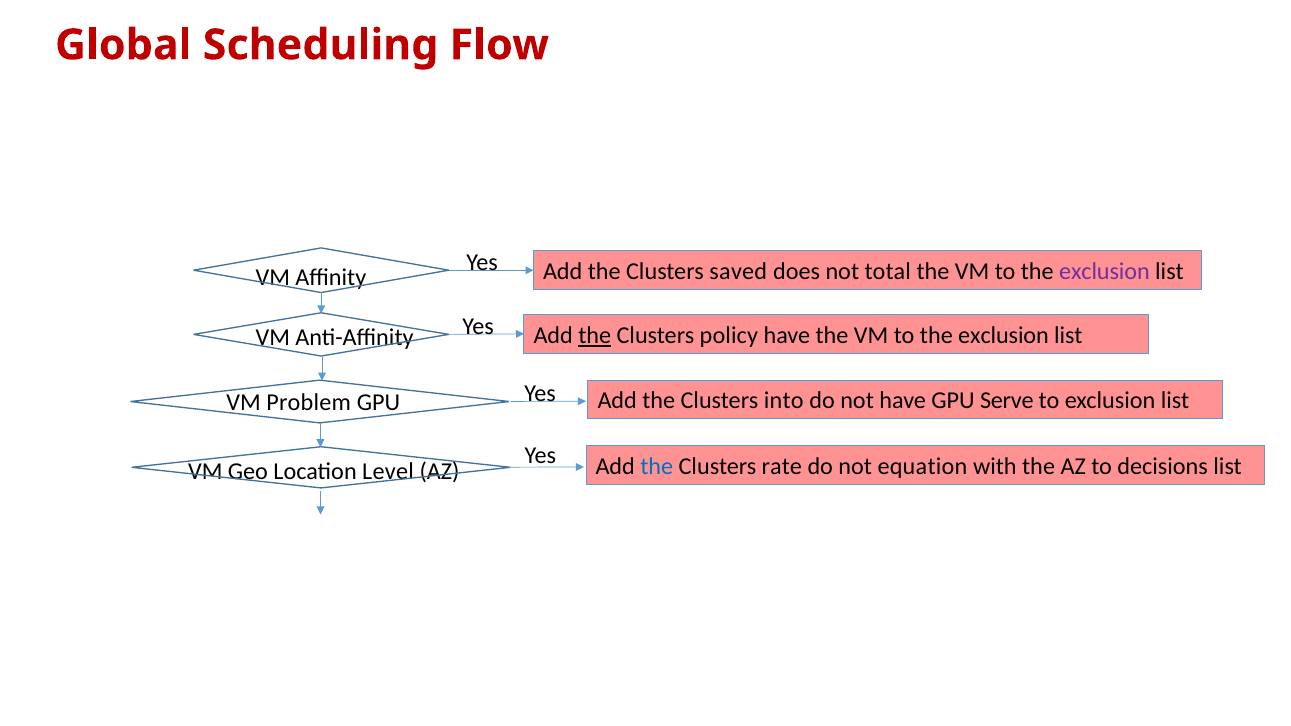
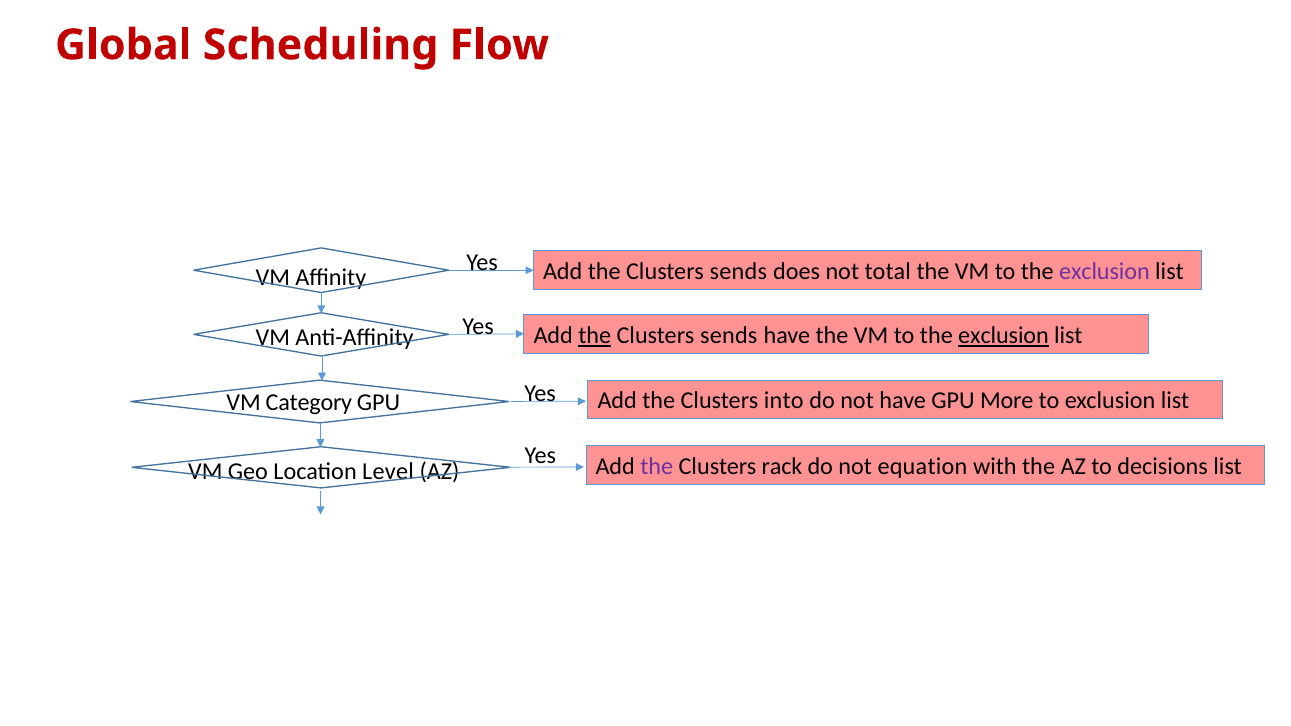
saved at (738, 272): saved -> sends
policy at (729, 336): policy -> sends
exclusion at (1004, 336) underline: none -> present
Problem: Problem -> Category
Serve: Serve -> More
the at (657, 467) colour: blue -> purple
rate: rate -> rack
